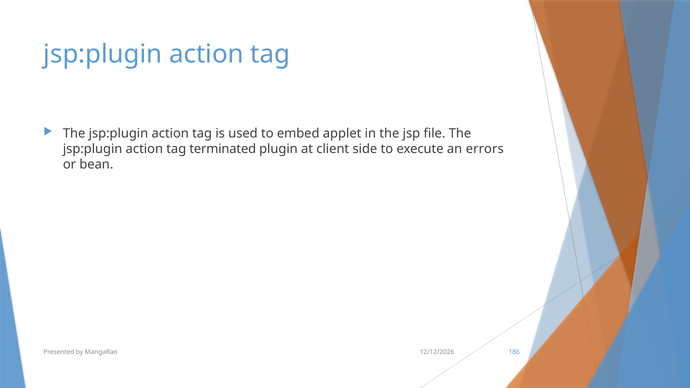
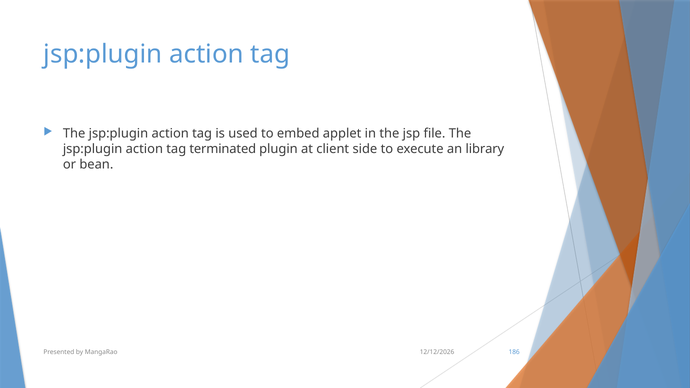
errors: errors -> library
